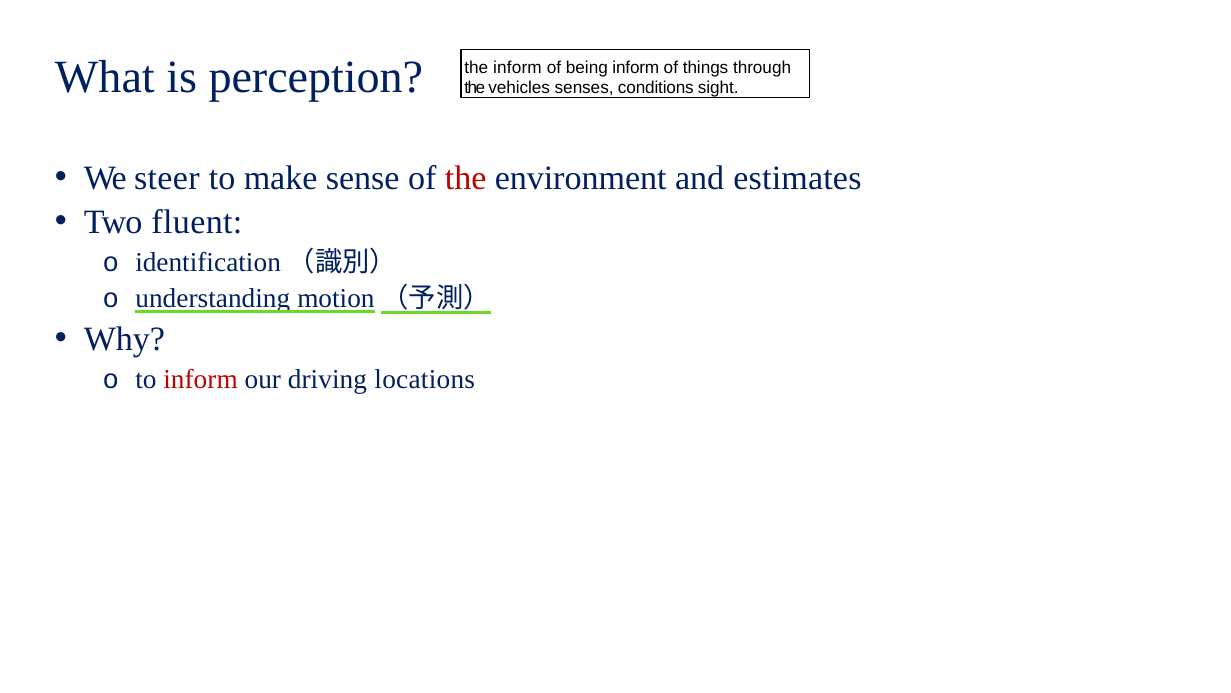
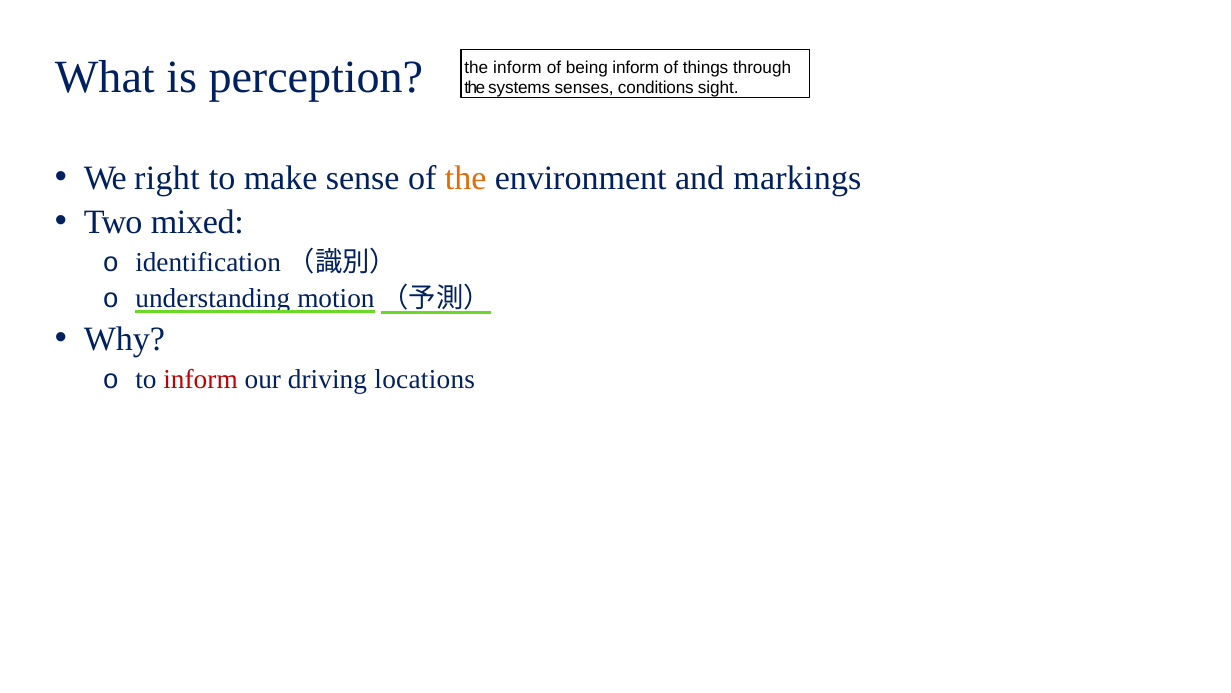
vehicles: vehicles -> systems
steer: steer -> right
the at (466, 178) colour: red -> orange
estimates: estimates -> markings
fluent: fluent -> mixed
